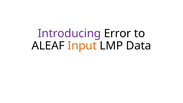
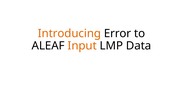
Introducing colour: purple -> orange
